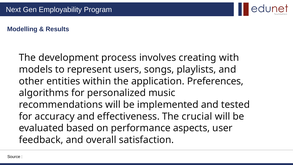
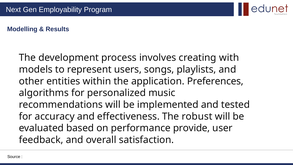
crucial: crucial -> robust
aspects: aspects -> provide
